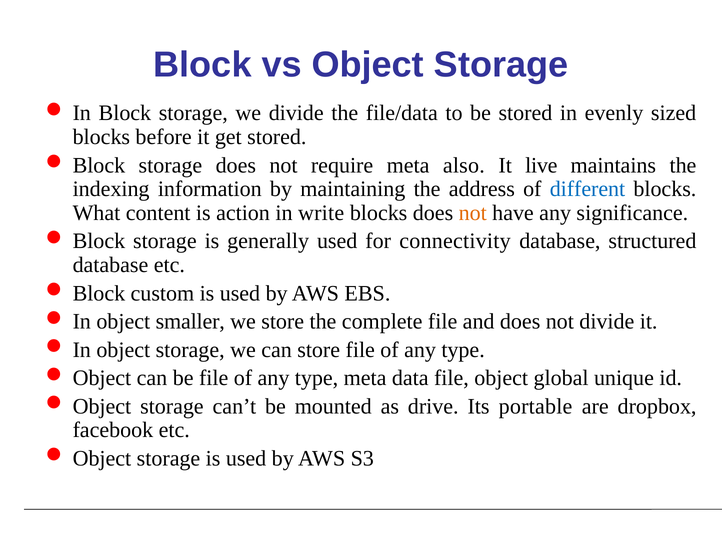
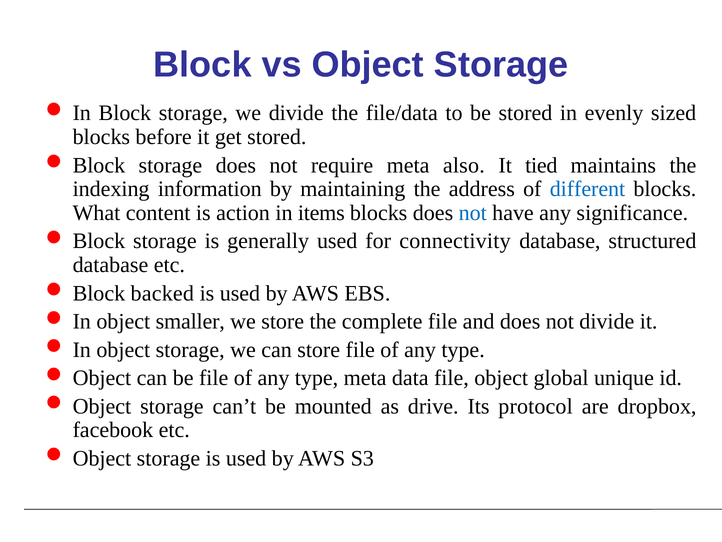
live: live -> tied
write: write -> items
not at (473, 213) colour: orange -> blue
custom: custom -> backed
portable: portable -> protocol
